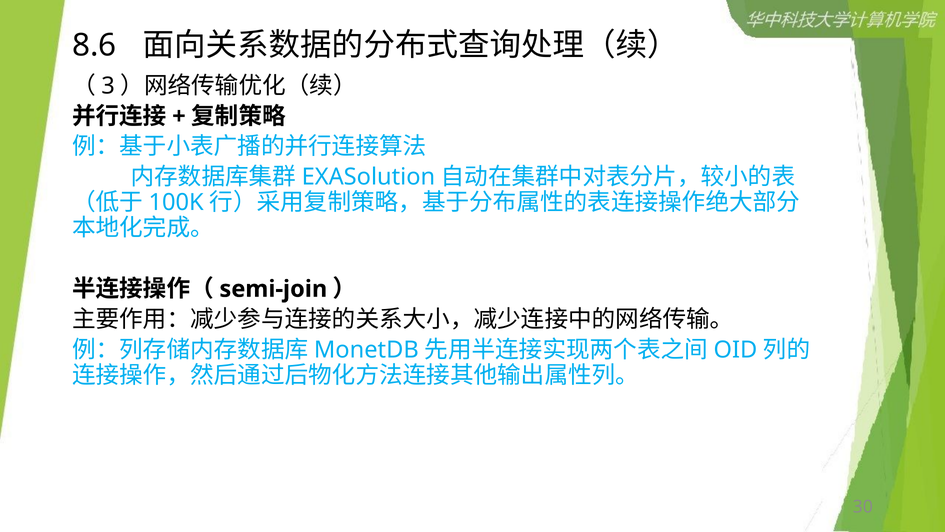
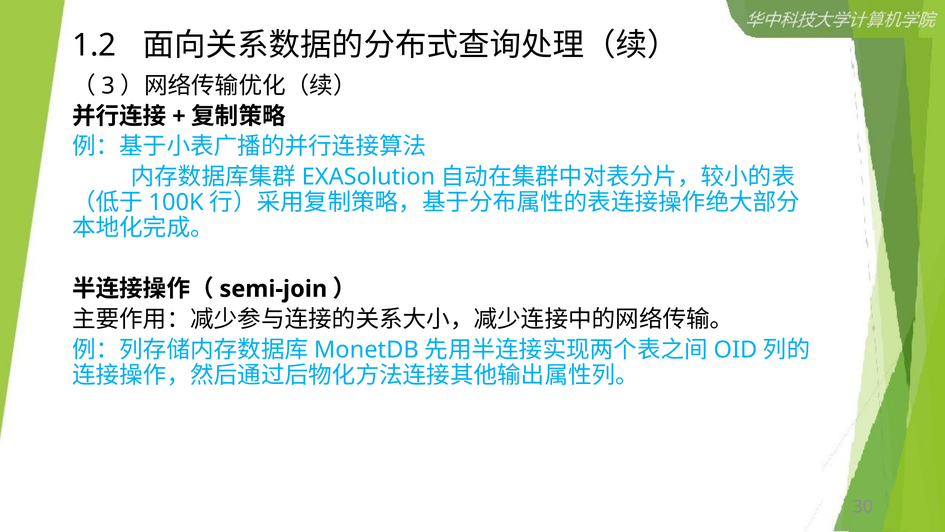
8.6: 8.6 -> 1.2
